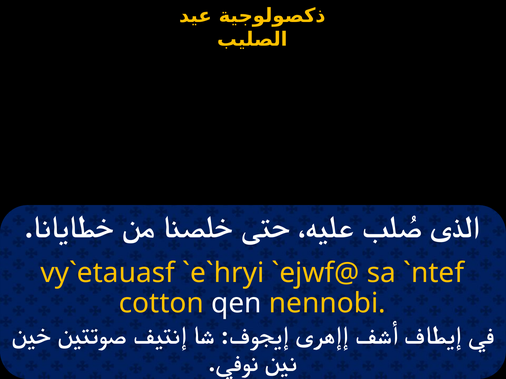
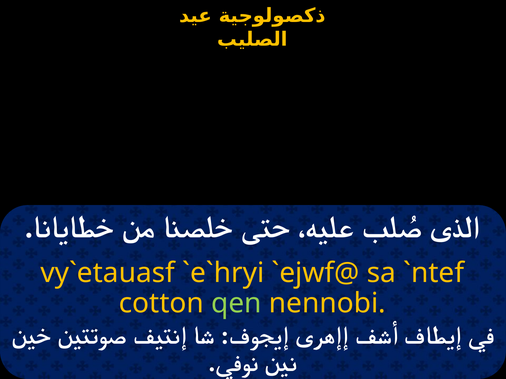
qen colour: white -> light green
